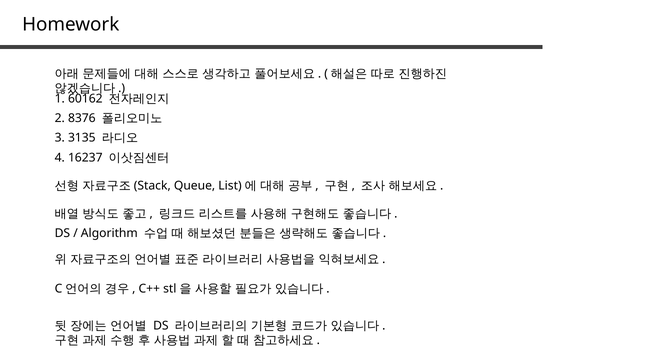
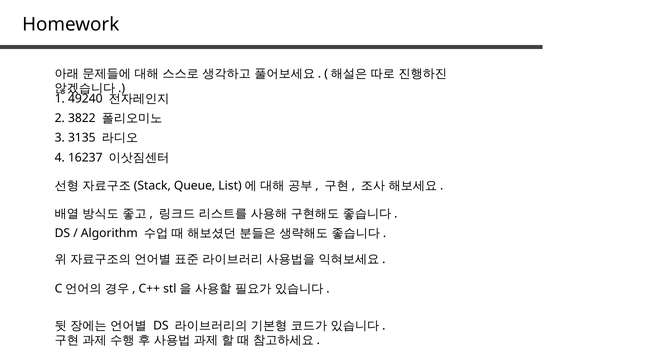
60162: 60162 -> 49240
8376: 8376 -> 3822
